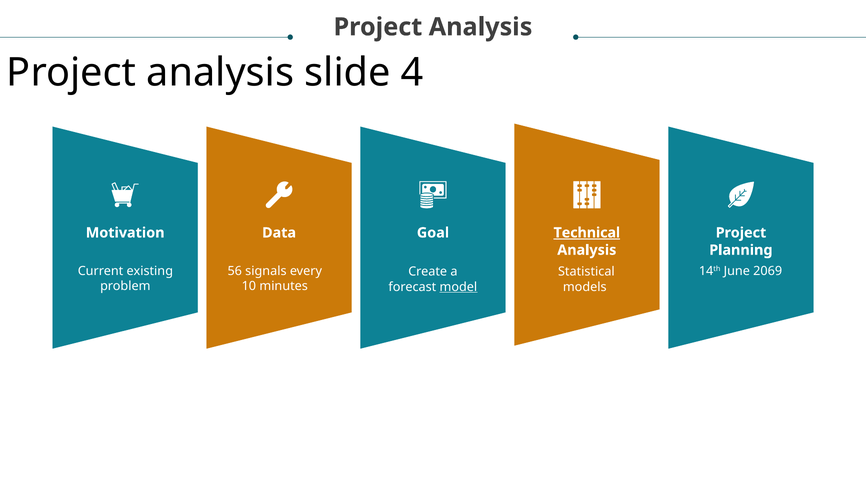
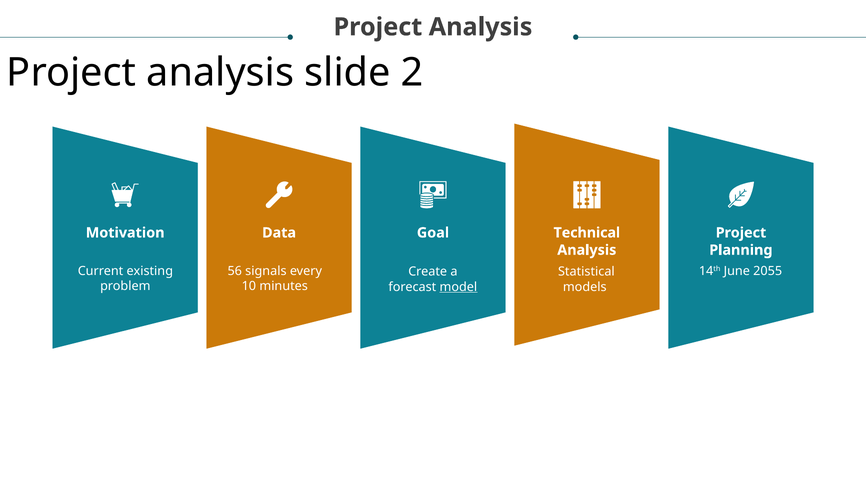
4: 4 -> 2
Technical underline: present -> none
2069: 2069 -> 2055
